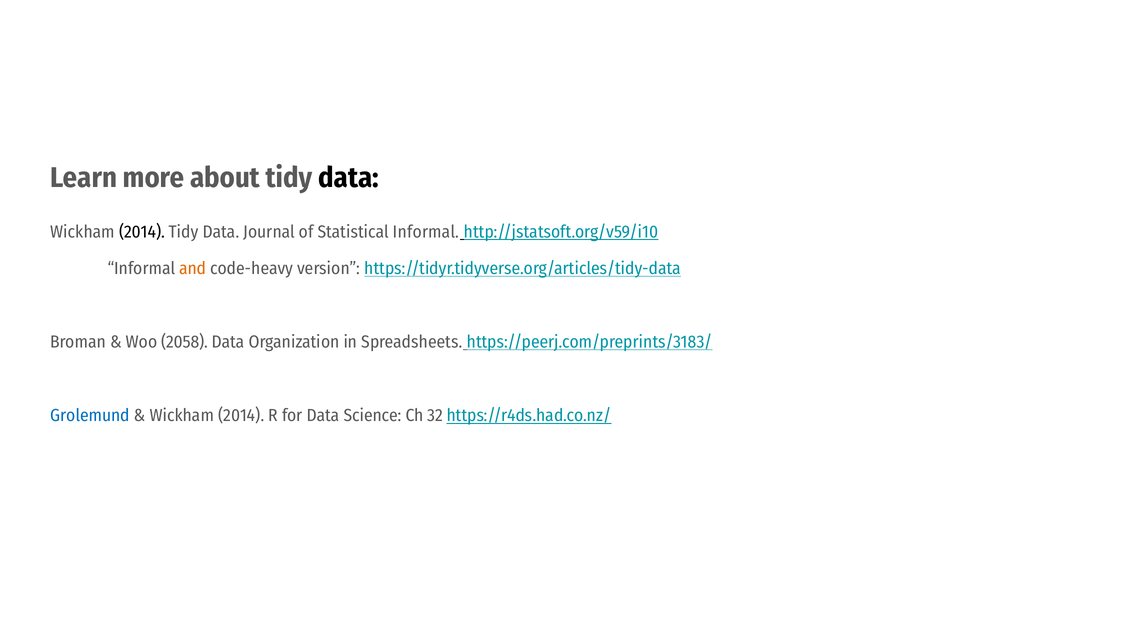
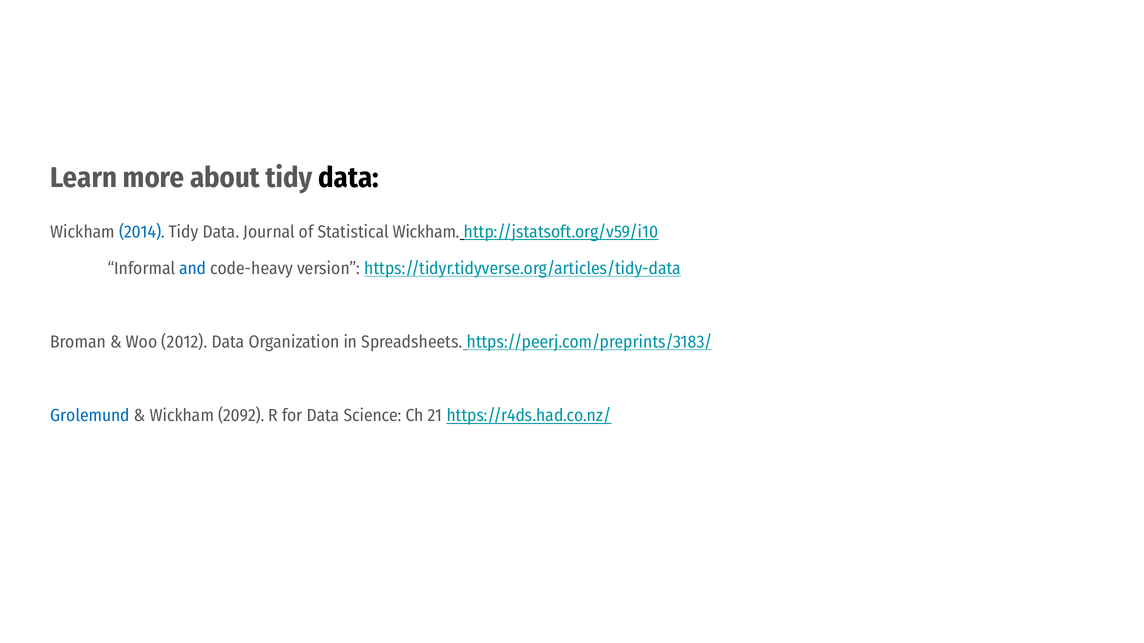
2014 at (142, 232) colour: black -> blue
Statistical Informal: Informal -> Wickham
and colour: orange -> blue
2058: 2058 -> 2012
2014 at (241, 416): 2014 -> 2092
32: 32 -> 21
